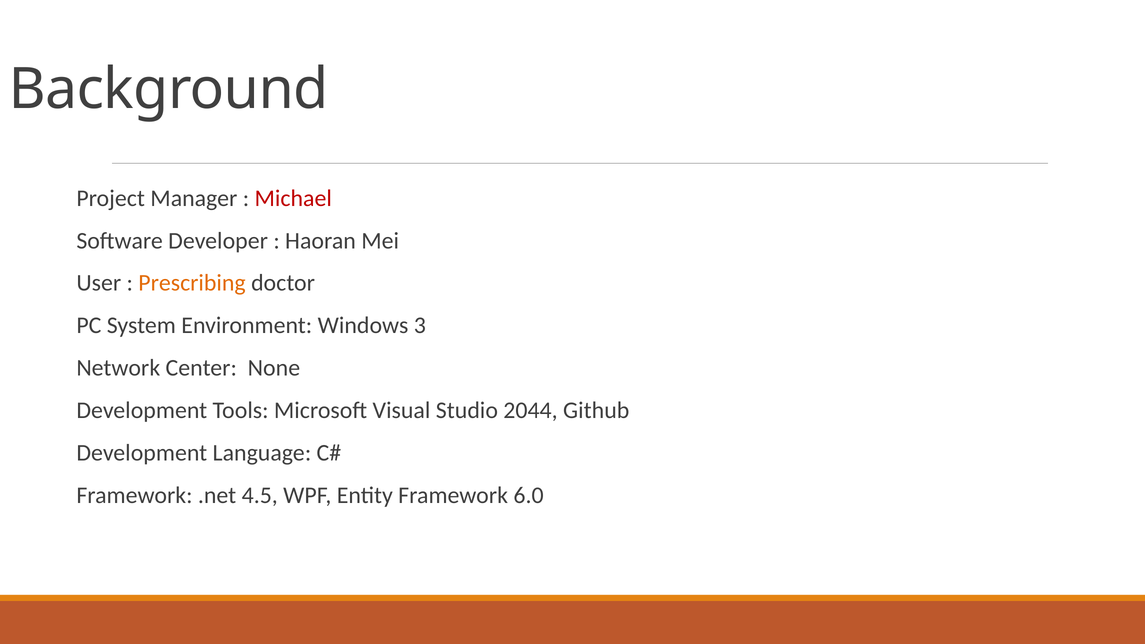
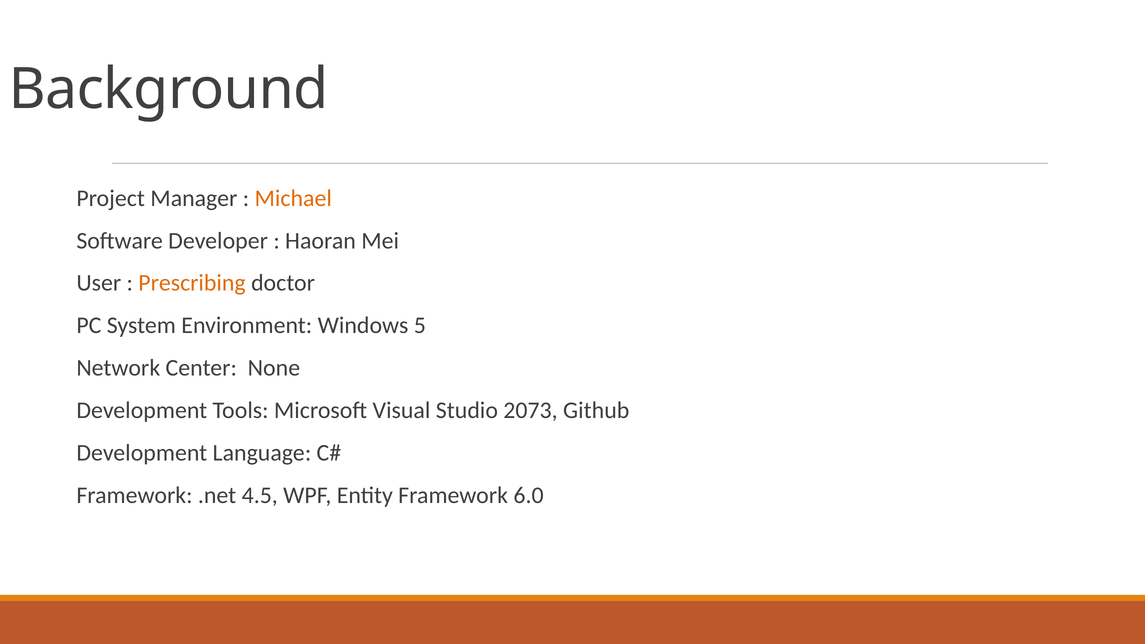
Michael colour: red -> orange
3: 3 -> 5
2044: 2044 -> 2073
